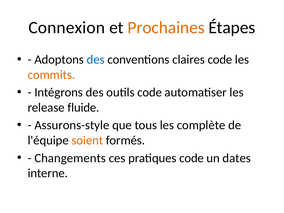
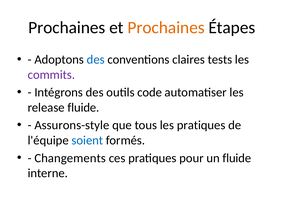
Connexion at (67, 27): Connexion -> Prochaines
claires code: code -> tests
commits colour: orange -> purple
les complète: complète -> pratiques
soient colour: orange -> blue
pratiques code: code -> pour
un dates: dates -> fluide
